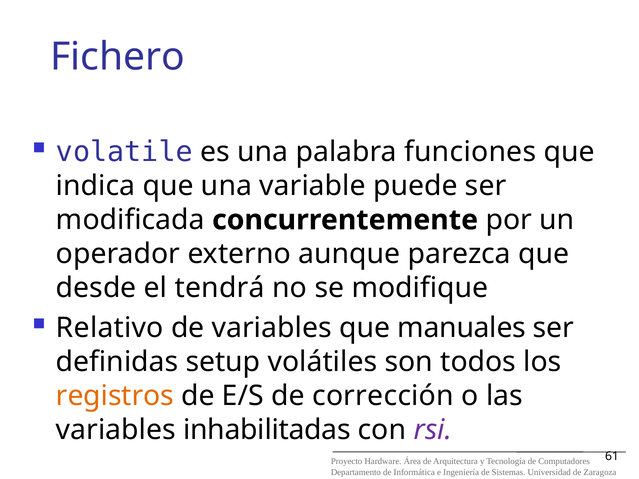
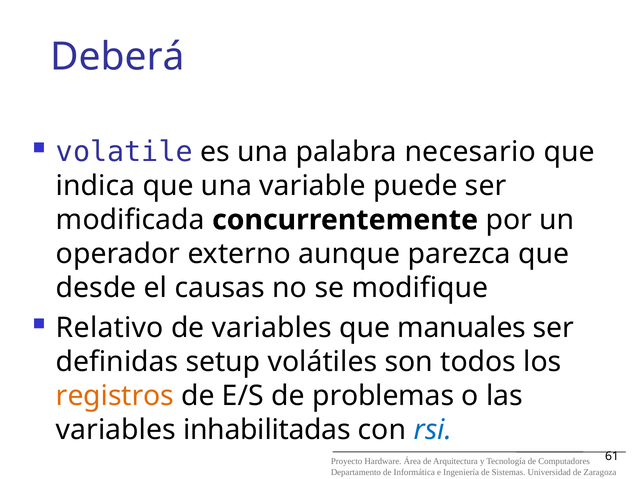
Fichero: Fichero -> Deberá
funciones: funciones -> necesario
tendrá: tendrá -> causas
corrección: corrección -> problemas
rsi colour: purple -> blue
